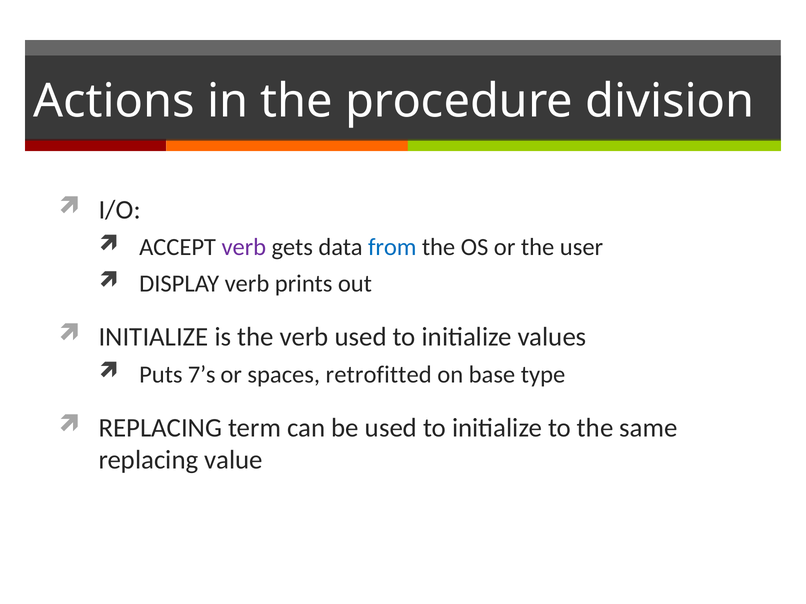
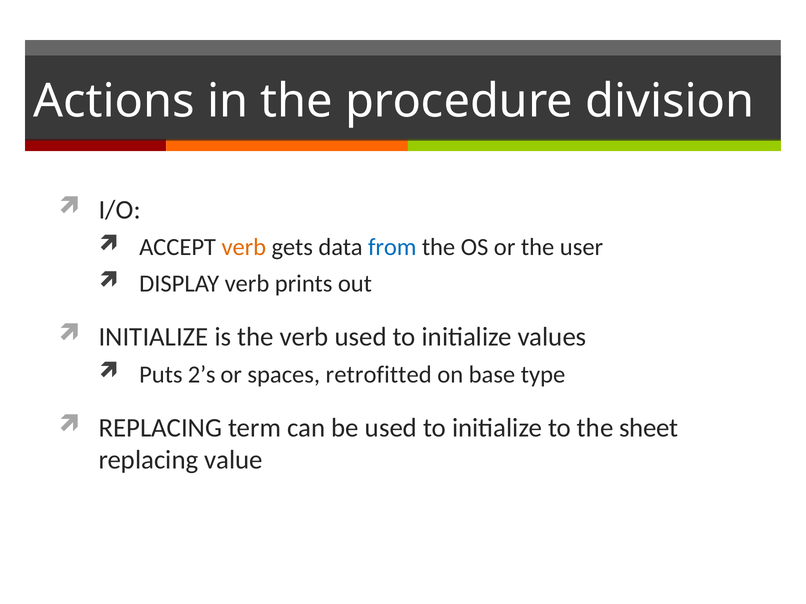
verb at (244, 248) colour: purple -> orange
7’s: 7’s -> 2’s
same: same -> sheet
